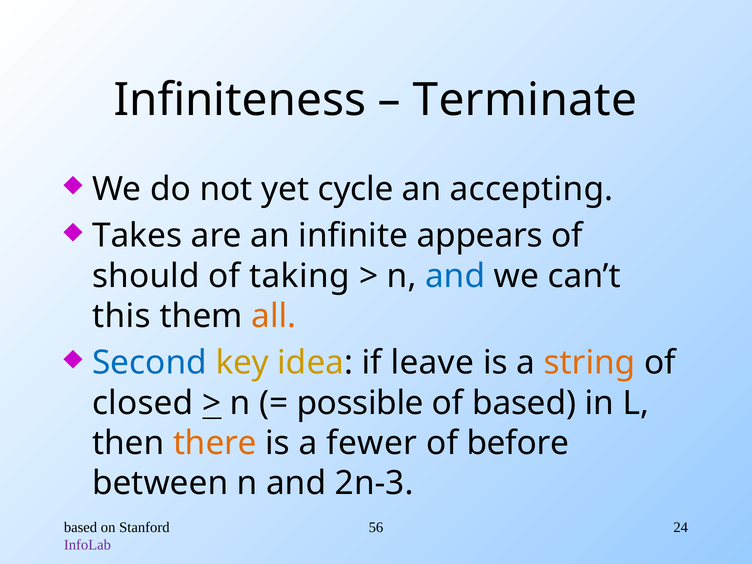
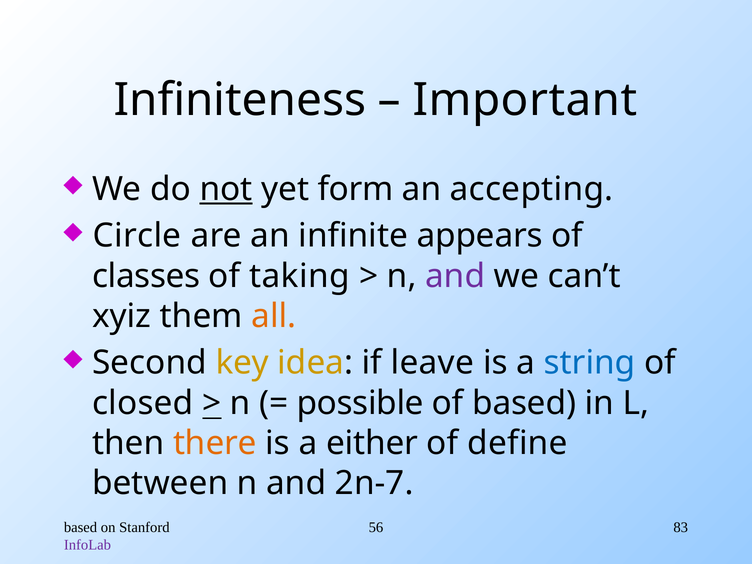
Terminate: Terminate -> Important
not underline: none -> present
cycle: cycle -> form
Takes: Takes -> Circle
should: should -> classes
and at (455, 276) colour: blue -> purple
this: this -> xyiz
Second colour: blue -> black
string colour: orange -> blue
fewer: fewer -> either
before: before -> define
2n-3: 2n-3 -> 2n-7
24: 24 -> 83
